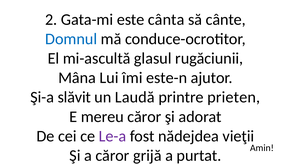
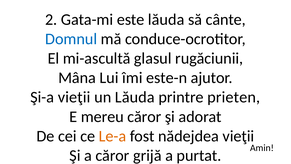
este cânta: cânta -> lăuda
Şi-a slăvit: slăvit -> vieţii
un Laudă: Laudă -> Lăuda
Le-a colour: purple -> orange
